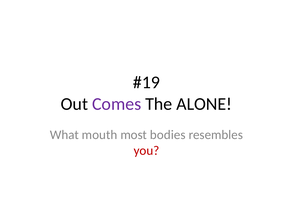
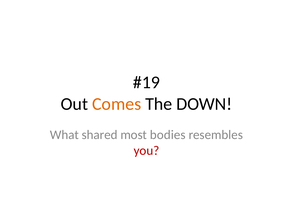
Comes colour: purple -> orange
ALONE: ALONE -> DOWN
mouth: mouth -> shared
